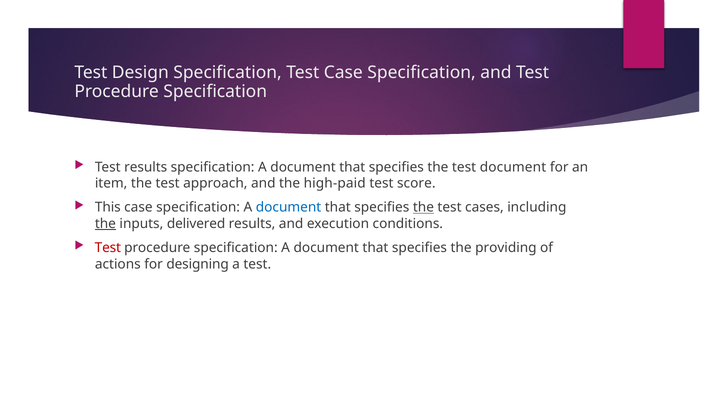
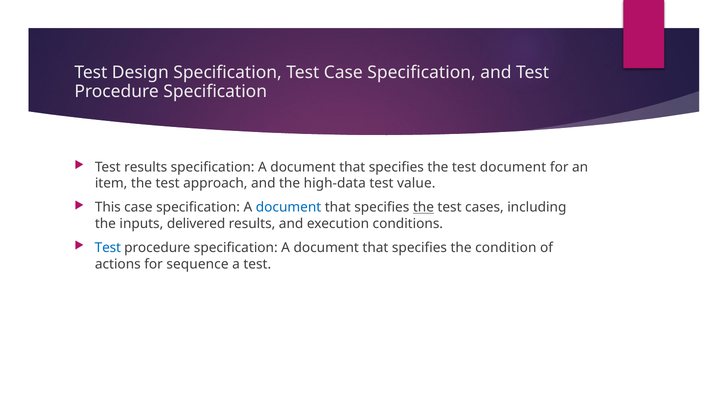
high-paid: high-paid -> high-data
score: score -> value
the at (105, 224) underline: present -> none
Test at (108, 248) colour: red -> blue
providing: providing -> condition
designing: designing -> sequence
